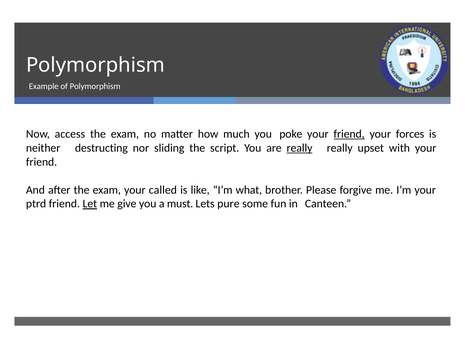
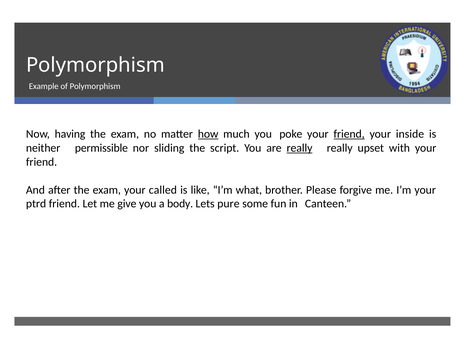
access: access -> having
how underline: none -> present
forces: forces -> inside
destructing: destructing -> permissible
Let underline: present -> none
must: must -> body
